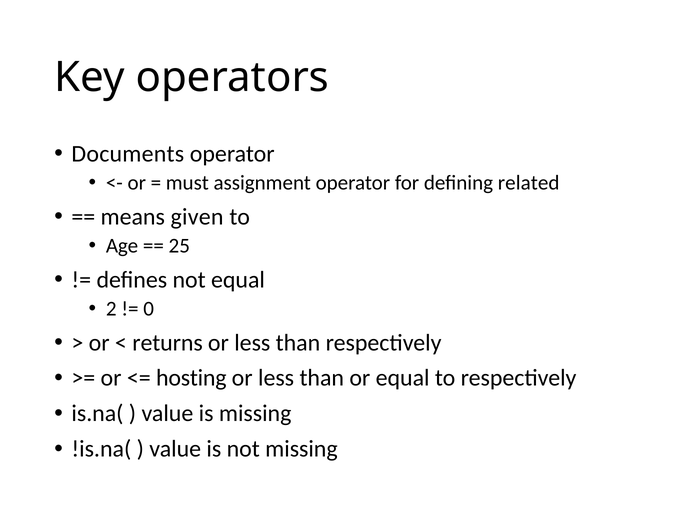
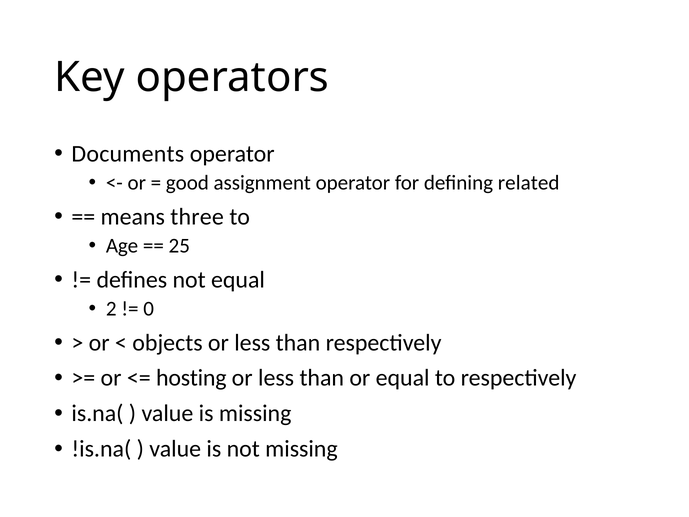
must: must -> good
given: given -> three
returns: returns -> objects
